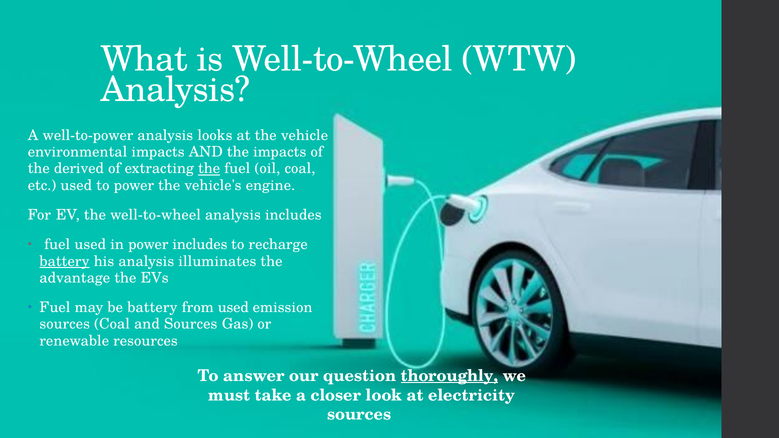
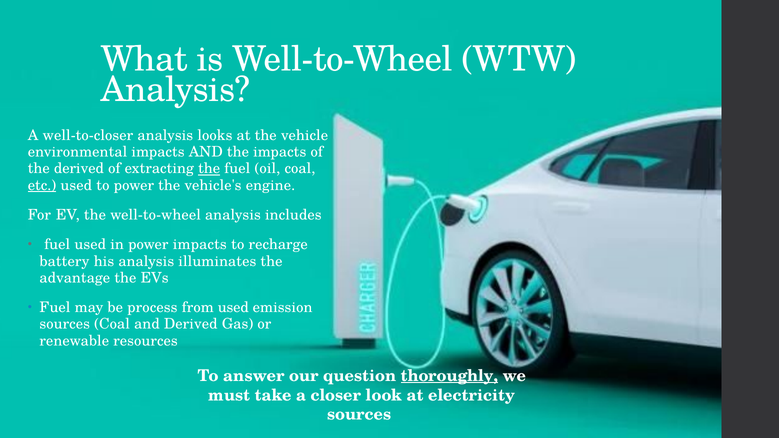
well-to-power: well-to-power -> well-to-closer
etc underline: none -> present
power includes: includes -> impacts
battery at (64, 261) underline: present -> none
be battery: battery -> process
and Sources: Sources -> Derived
